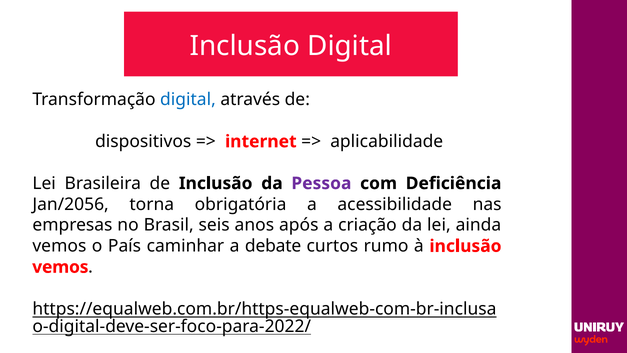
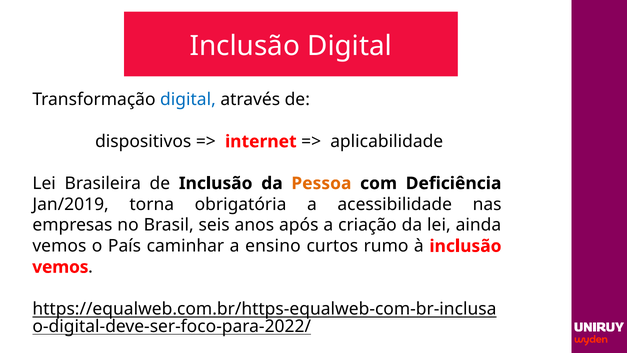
Pessoa colour: purple -> orange
Jan/2056: Jan/2056 -> Jan/2019
debate: debate -> ensino
